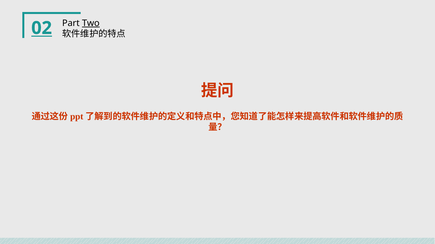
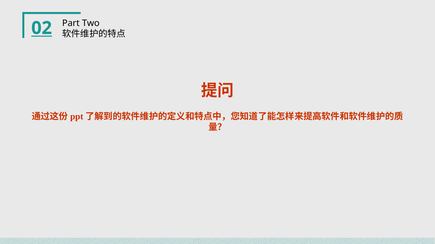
Two underline: present -> none
